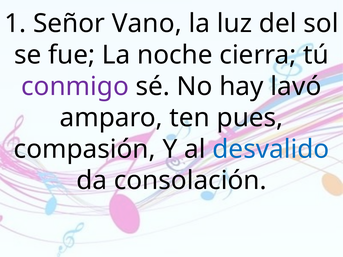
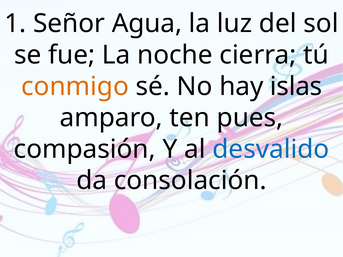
Vano: Vano -> Agua
conmigo colour: purple -> orange
lavó: lavó -> islas
